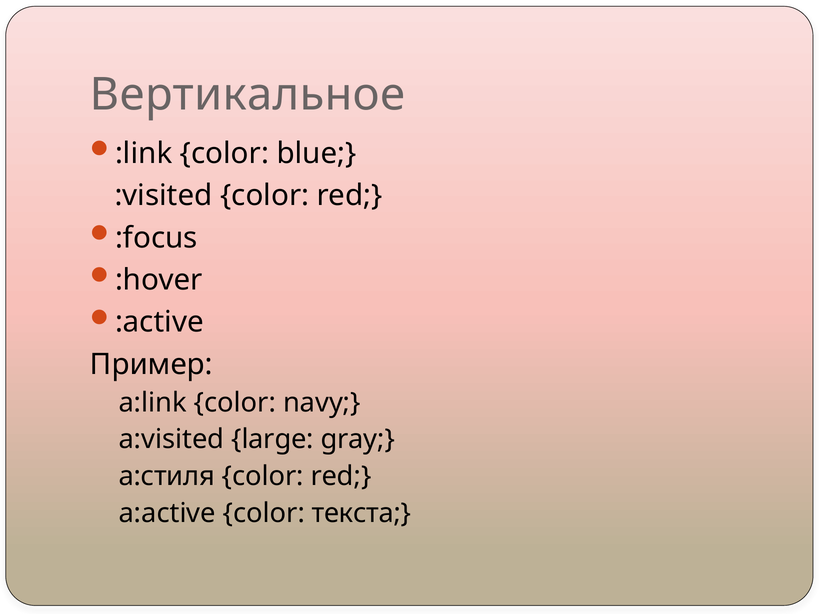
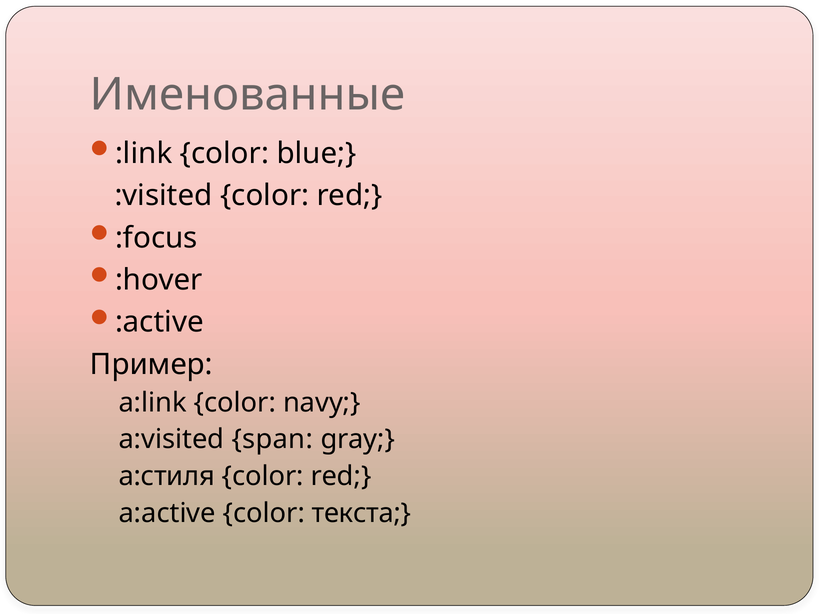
Вертикальное: Вертикальное -> Именованные
large: large -> span
